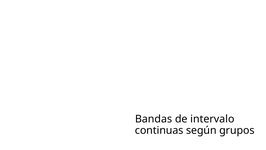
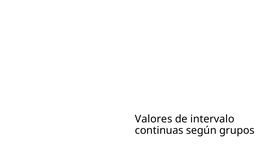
Bandas: Bandas -> Valores
